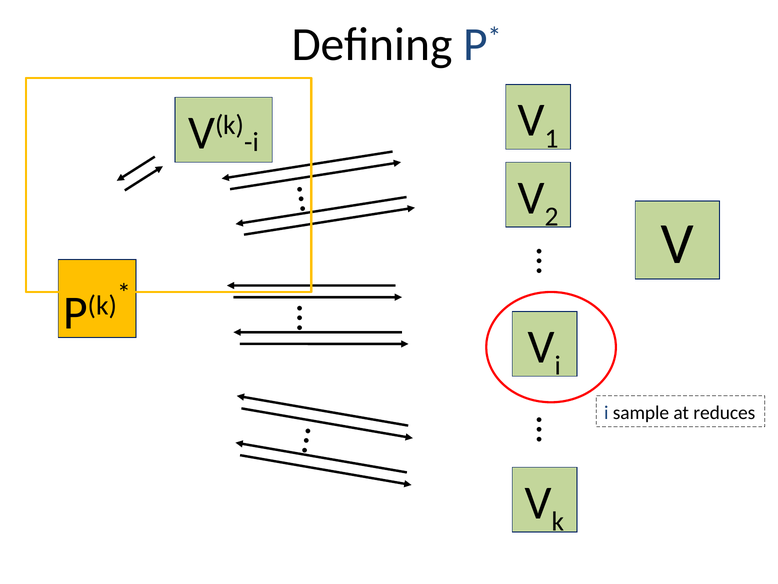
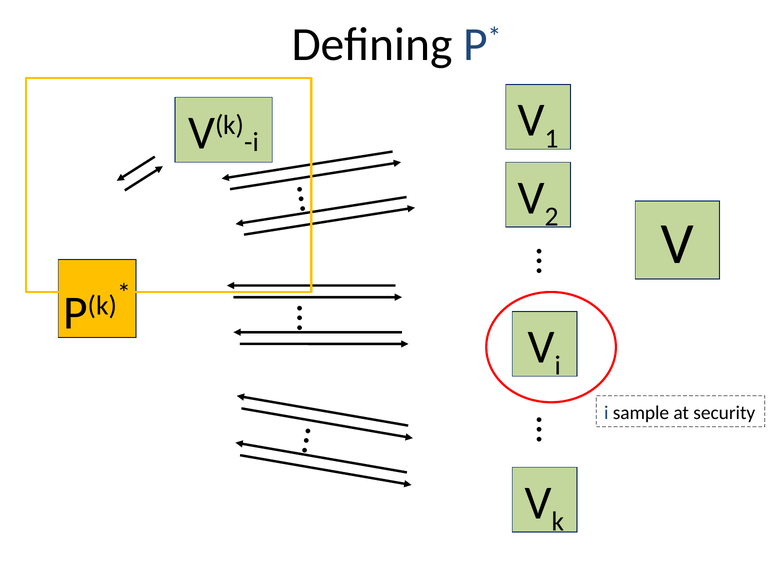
reduces: reduces -> security
